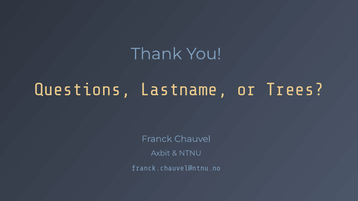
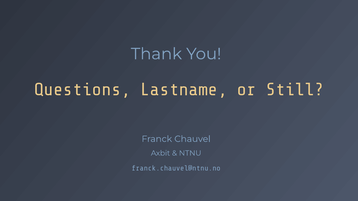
Trees: Trees -> Still
